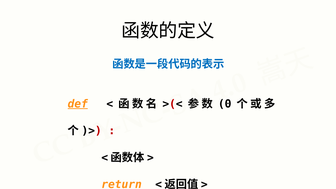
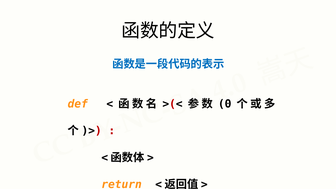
def underline: present -> none
